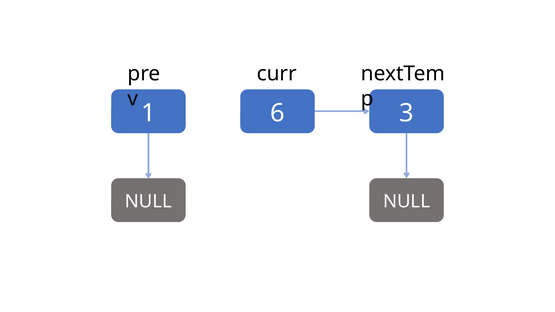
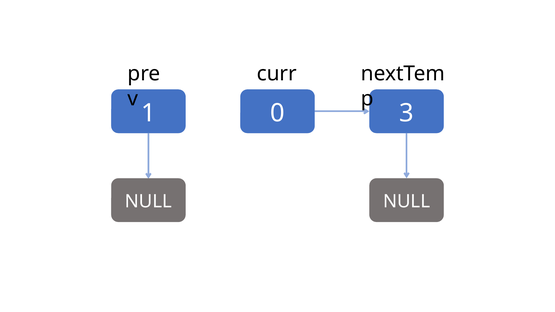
6: 6 -> 0
